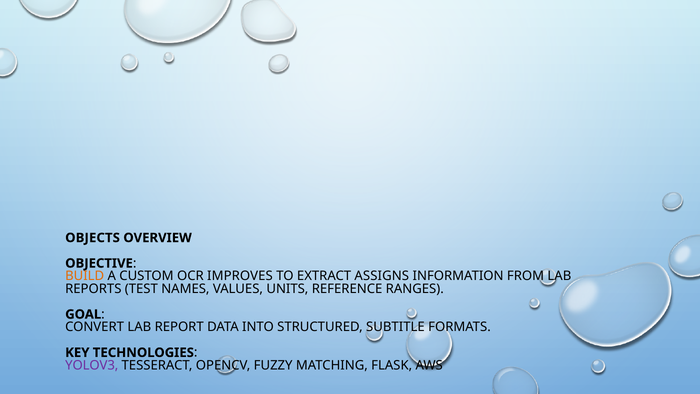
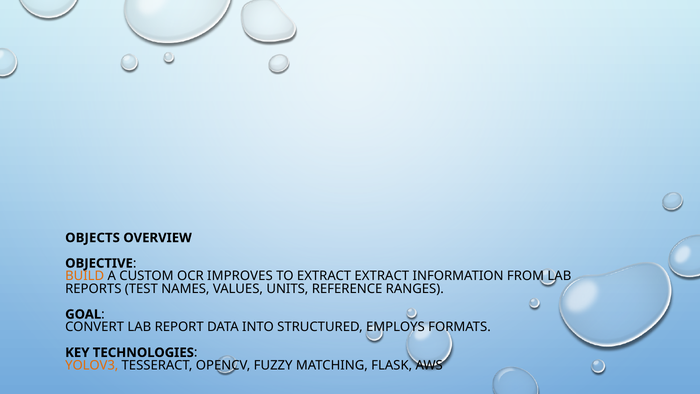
EXTRACT ASSIGNS: ASSIGNS -> EXTRACT
SUBTITLE: SUBTITLE -> EMPLOYS
YOLOV3 colour: purple -> orange
